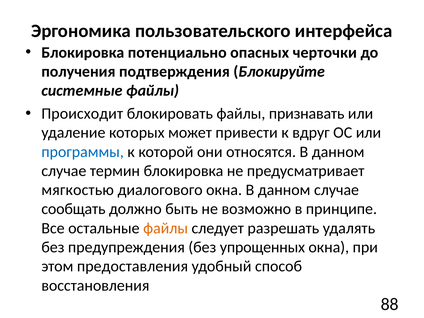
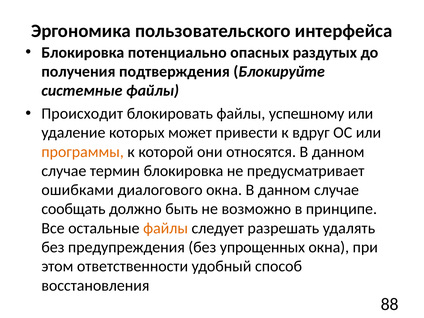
черточки: черточки -> раздутых
признавать: признавать -> успешному
программы colour: blue -> orange
мягкостью: мягкостью -> ошибками
предоставления: предоставления -> ответственности
